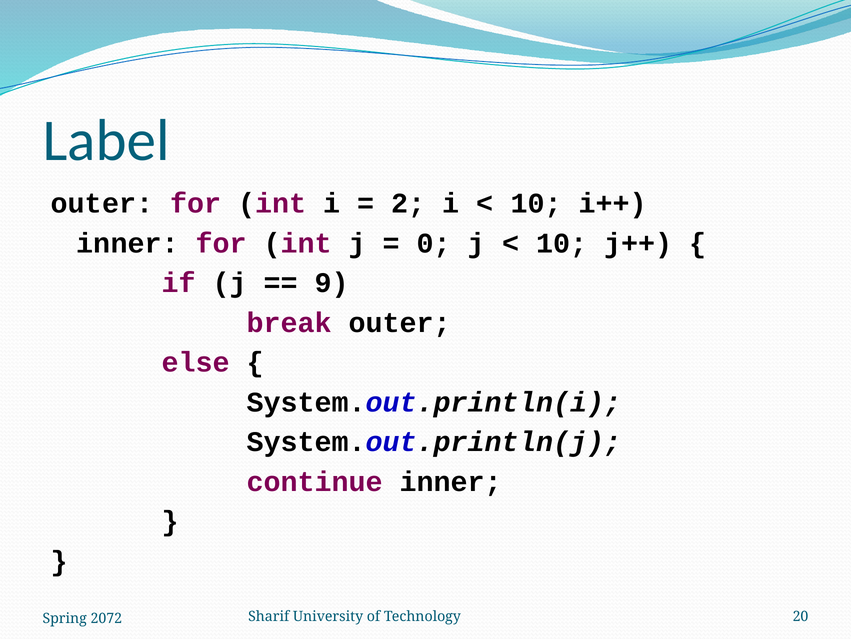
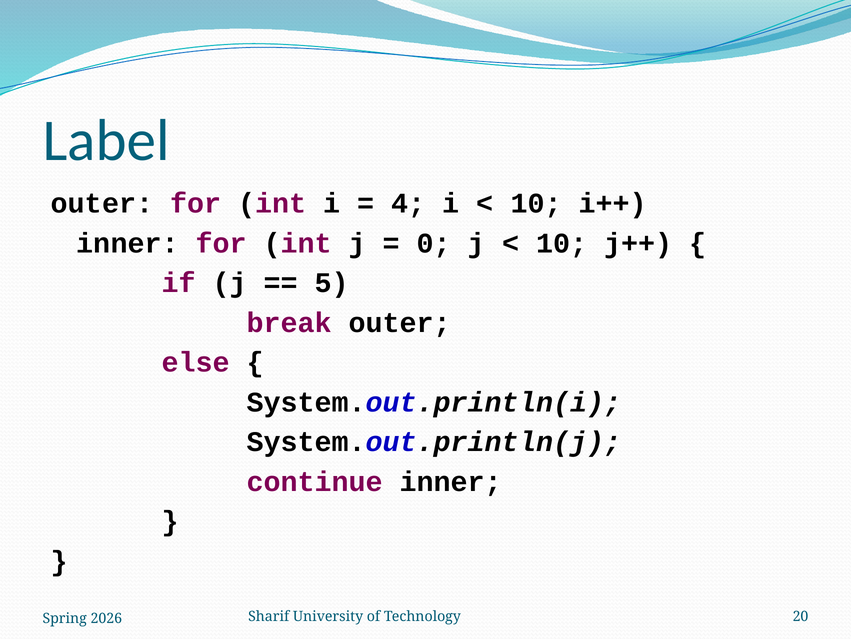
2: 2 -> 4
9: 9 -> 5
2072: 2072 -> 2026
